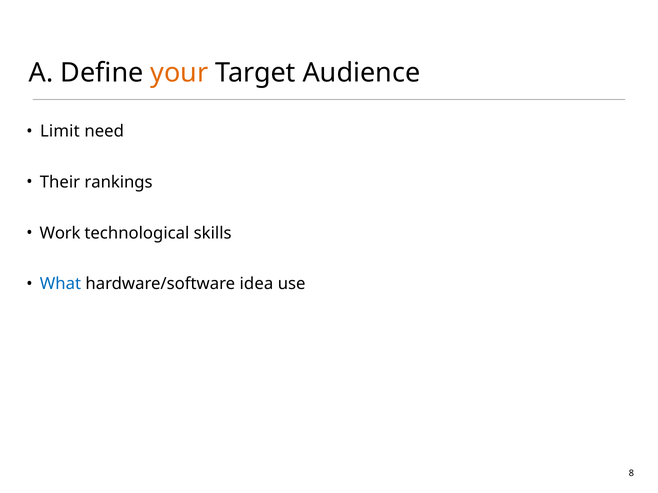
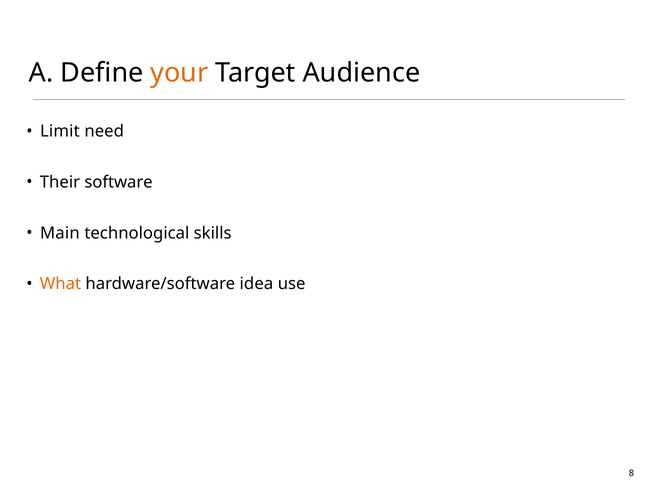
rankings: rankings -> software
Work: Work -> Main
What colour: blue -> orange
